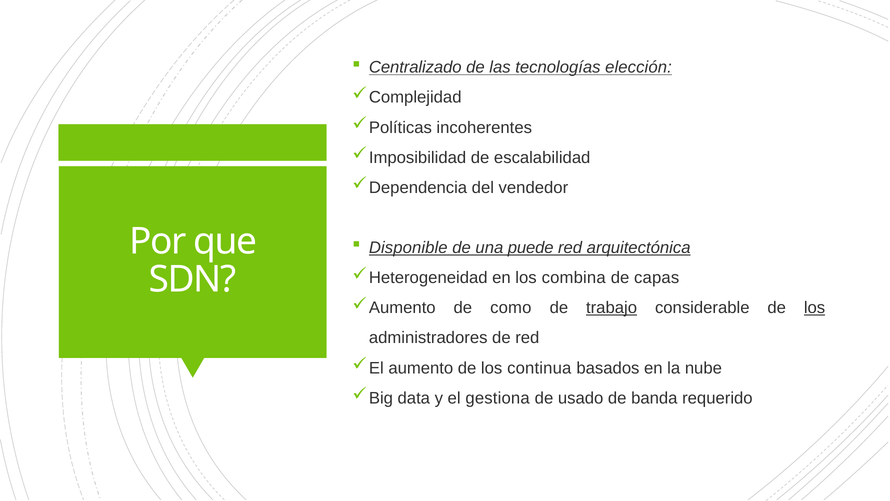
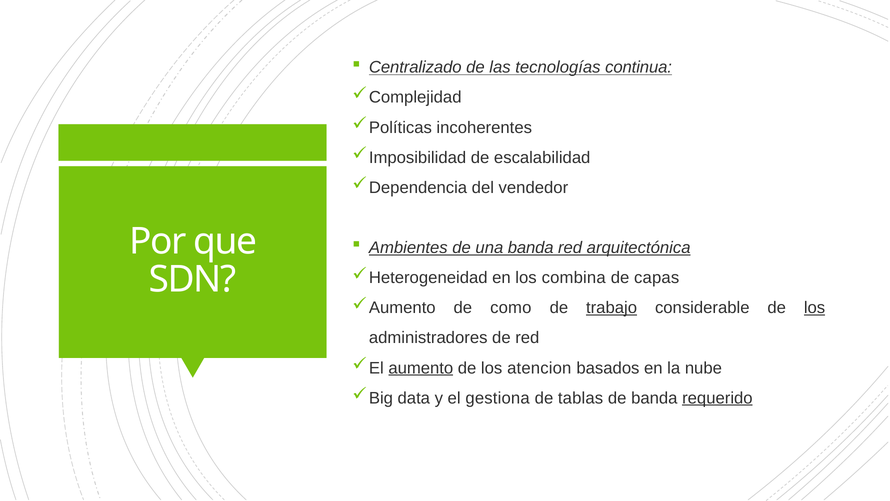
elección: elección -> continua
Disponible: Disponible -> Ambientes
una puede: puede -> banda
aumento underline: none -> present
continua: continua -> atencion
usado: usado -> tablas
requerido underline: none -> present
